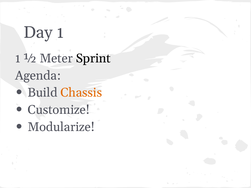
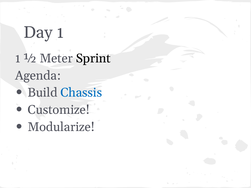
Chassis colour: orange -> blue
